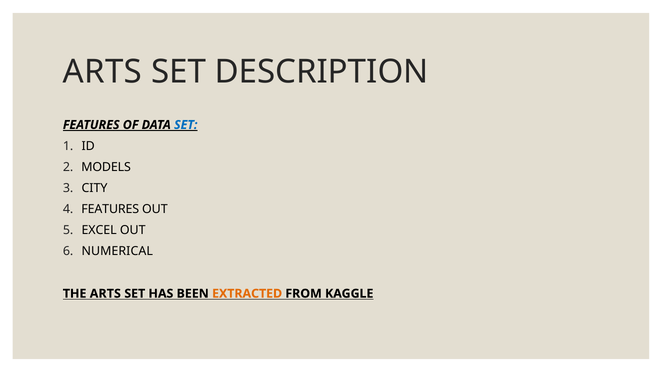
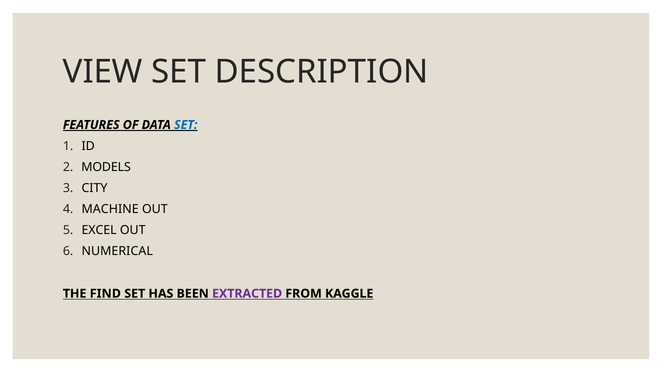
ARTS at (103, 72): ARTS -> VIEW
FEATURES at (110, 209): FEATURES -> MACHINE
THE ARTS: ARTS -> FIND
EXTRACTED colour: orange -> purple
